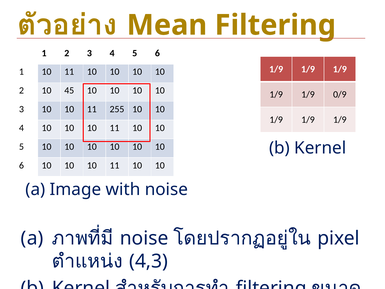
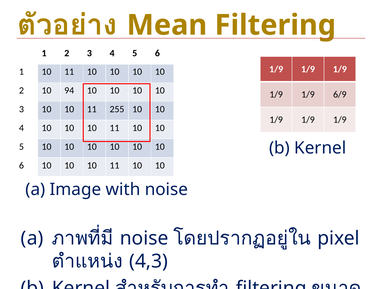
45: 45 -> 94
0/9: 0/9 -> 6/9
